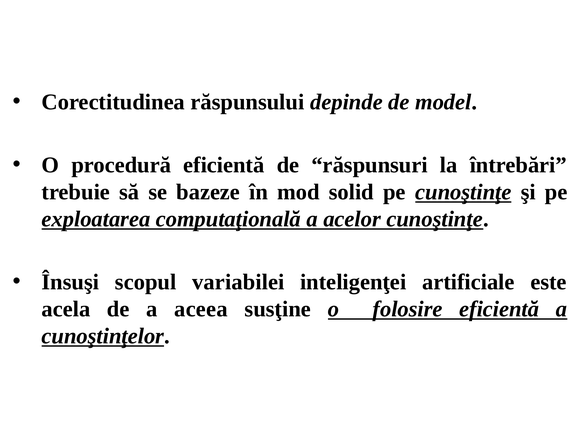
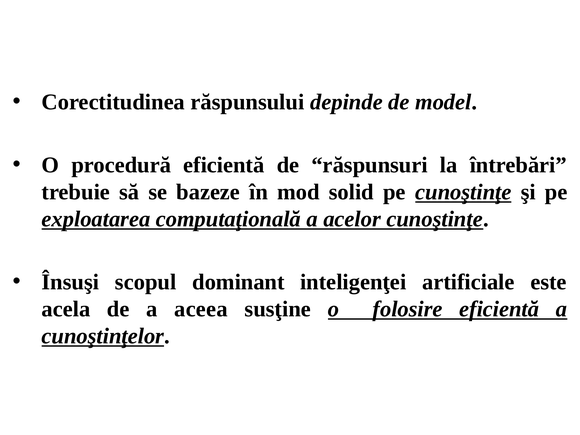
variabilei: variabilei -> dominant
